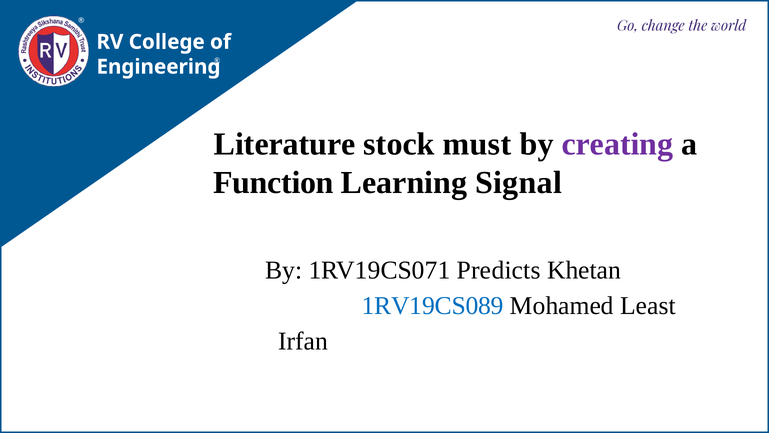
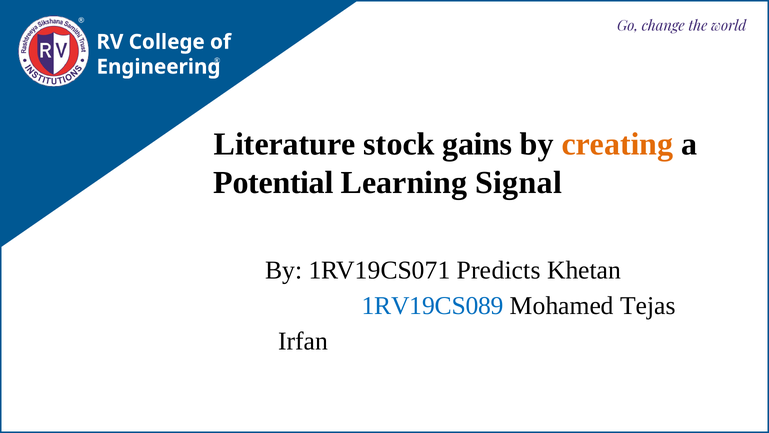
must: must -> gains
creating colour: purple -> orange
Function: Function -> Potential
Least: Least -> Tejas
